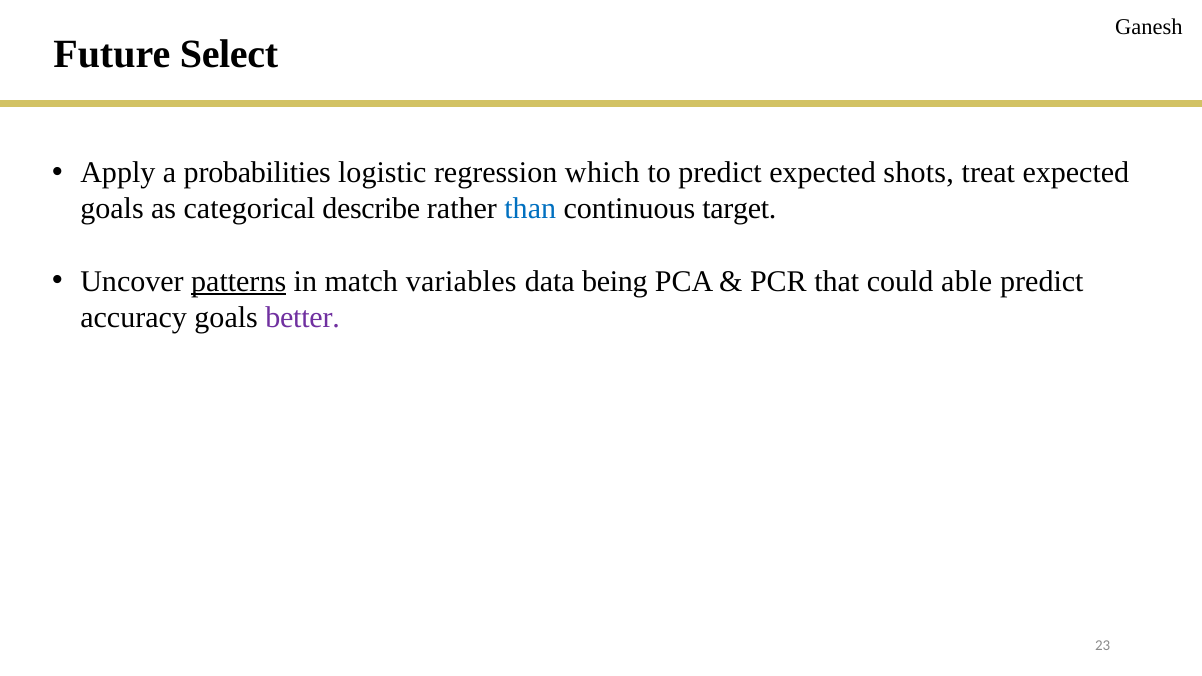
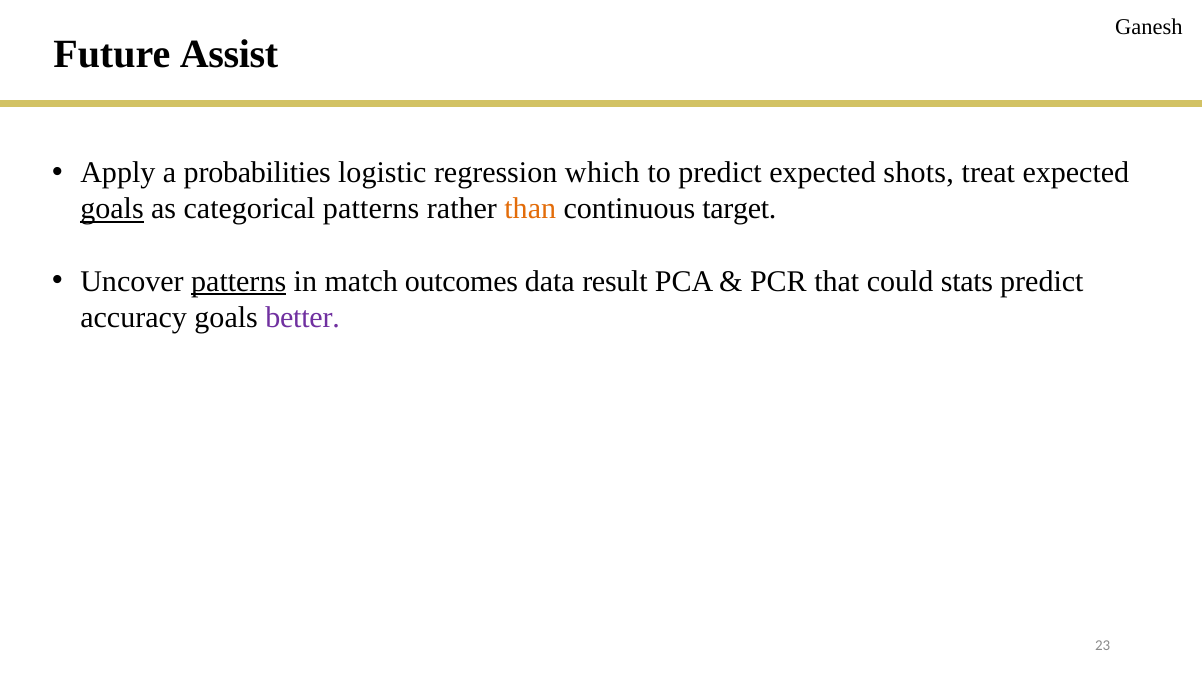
Select: Select -> Assist
goals at (112, 209) underline: none -> present
categorical describe: describe -> patterns
than colour: blue -> orange
variables: variables -> outcomes
being: being -> result
able: able -> stats
